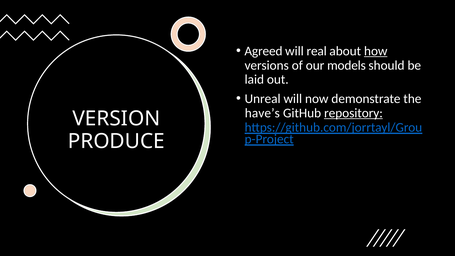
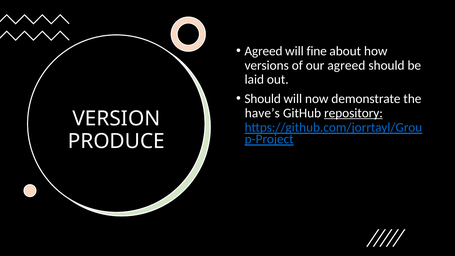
real: real -> fine
how underline: present -> none
our models: models -> agreed
Unreal at (263, 99): Unreal -> Should
